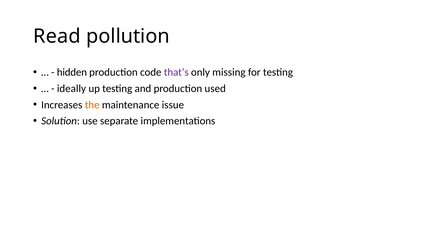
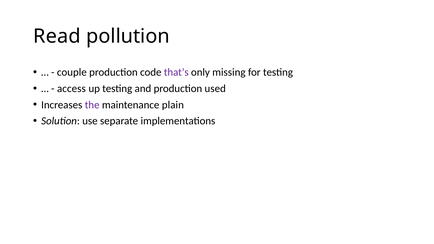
hidden: hidden -> couple
ideally: ideally -> access
the colour: orange -> purple
issue: issue -> plain
